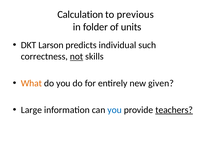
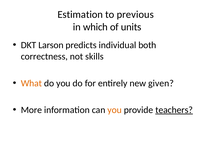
Calculation: Calculation -> Estimation
folder: folder -> which
such: such -> both
not underline: present -> none
Large: Large -> More
you at (115, 110) colour: blue -> orange
